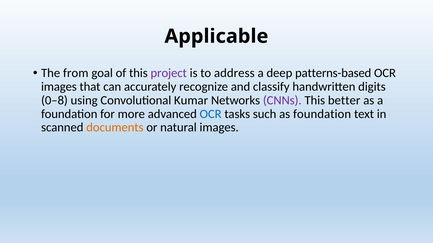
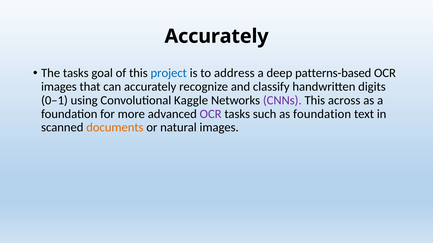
Applicable at (216, 36): Applicable -> Accurately
The from: from -> tasks
project colour: purple -> blue
0–8: 0–8 -> 0–1
Kumar: Kumar -> Kaggle
better: better -> across
OCR at (211, 114) colour: blue -> purple
